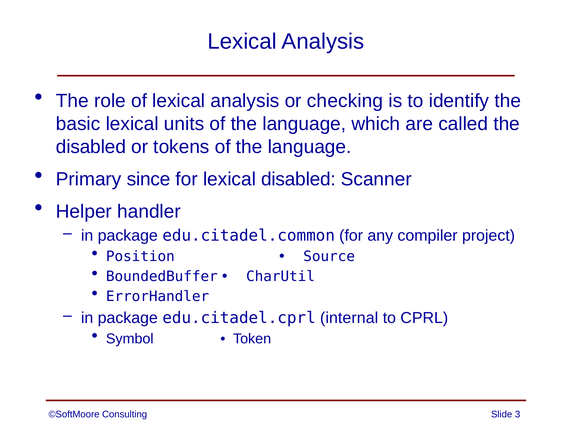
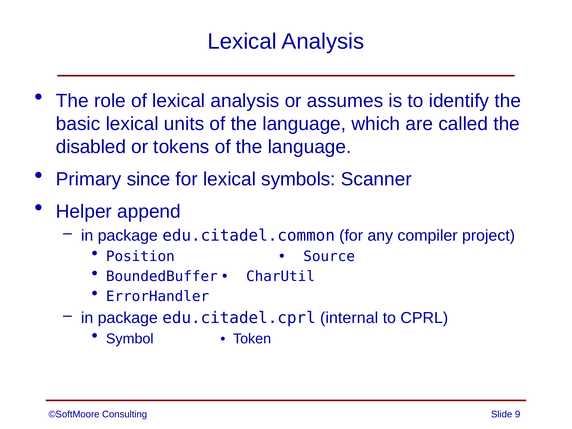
checking: checking -> assumes
lexical disabled: disabled -> symbols
handler: handler -> append
3: 3 -> 9
